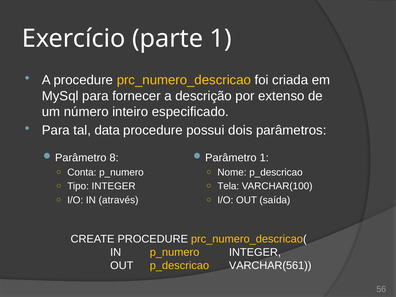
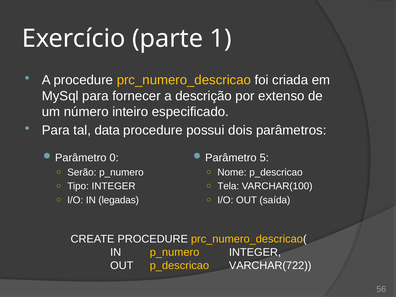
8: 8 -> 0
1 at (264, 158): 1 -> 5
Conta: Conta -> Serão
através: através -> legadas
VARCHAR(561: VARCHAR(561 -> VARCHAR(722
